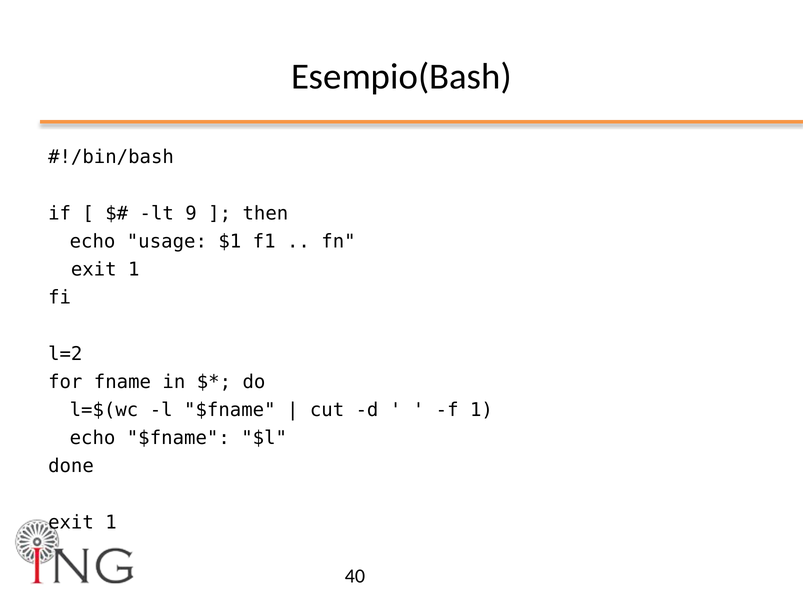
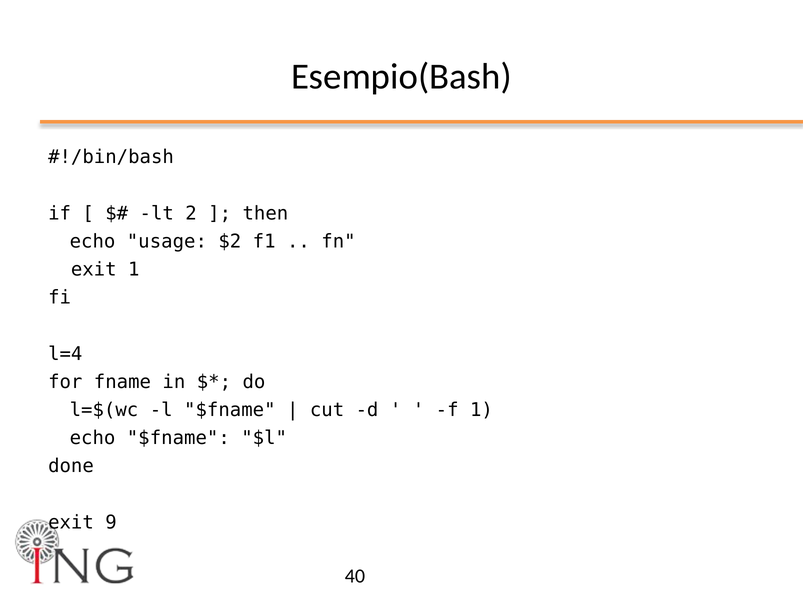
9: 9 -> 2
$1: $1 -> $2
l=2: l=2 -> l=4
1 at (111, 523): 1 -> 9
